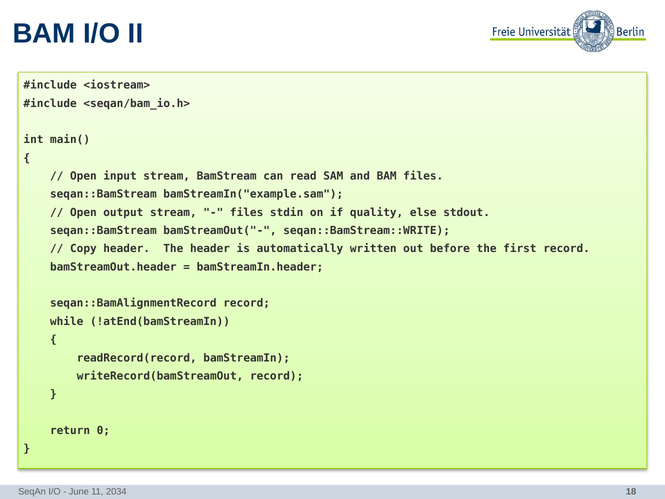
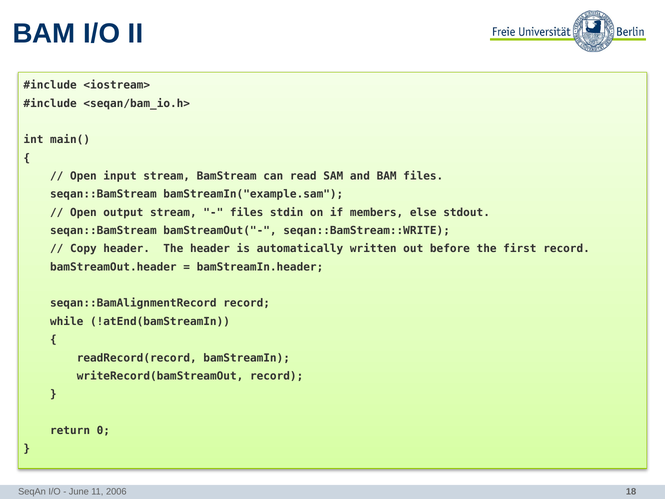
quality: quality -> members
2034: 2034 -> 2006
